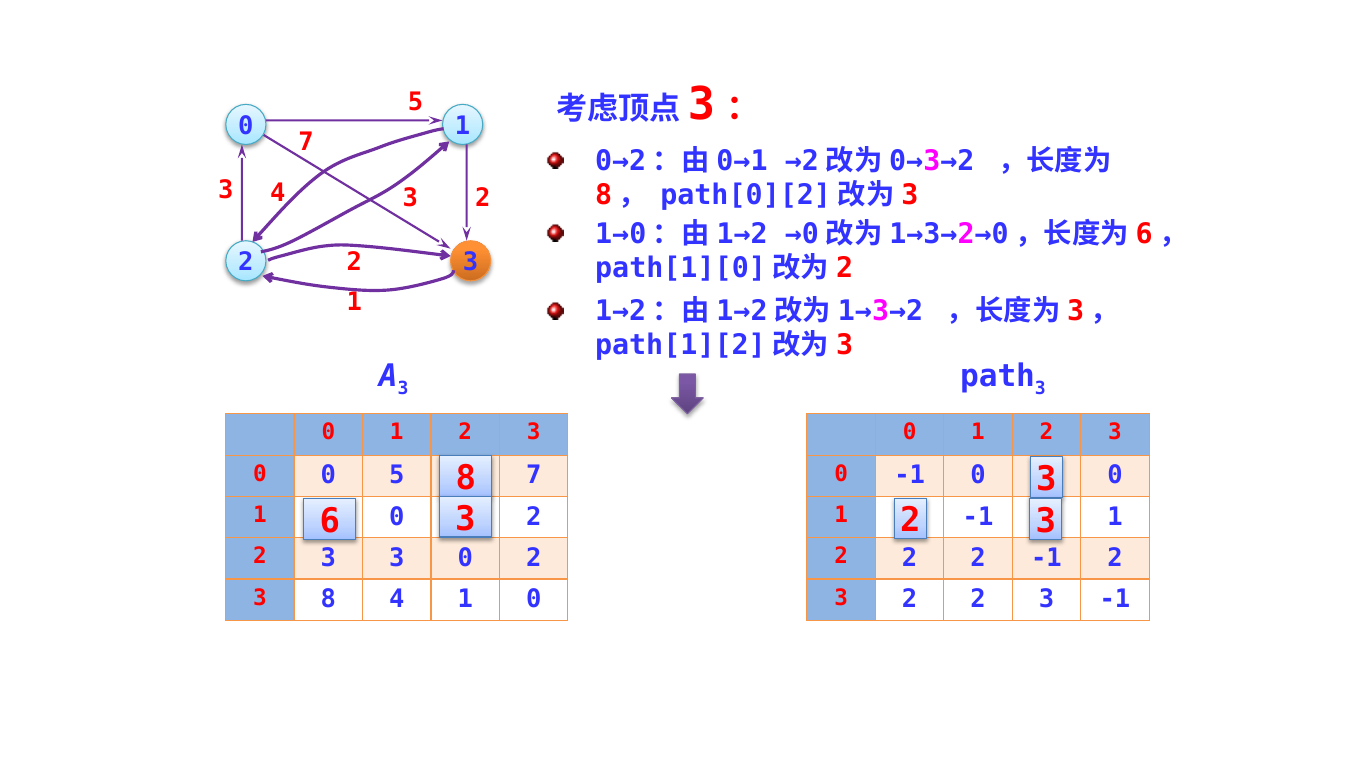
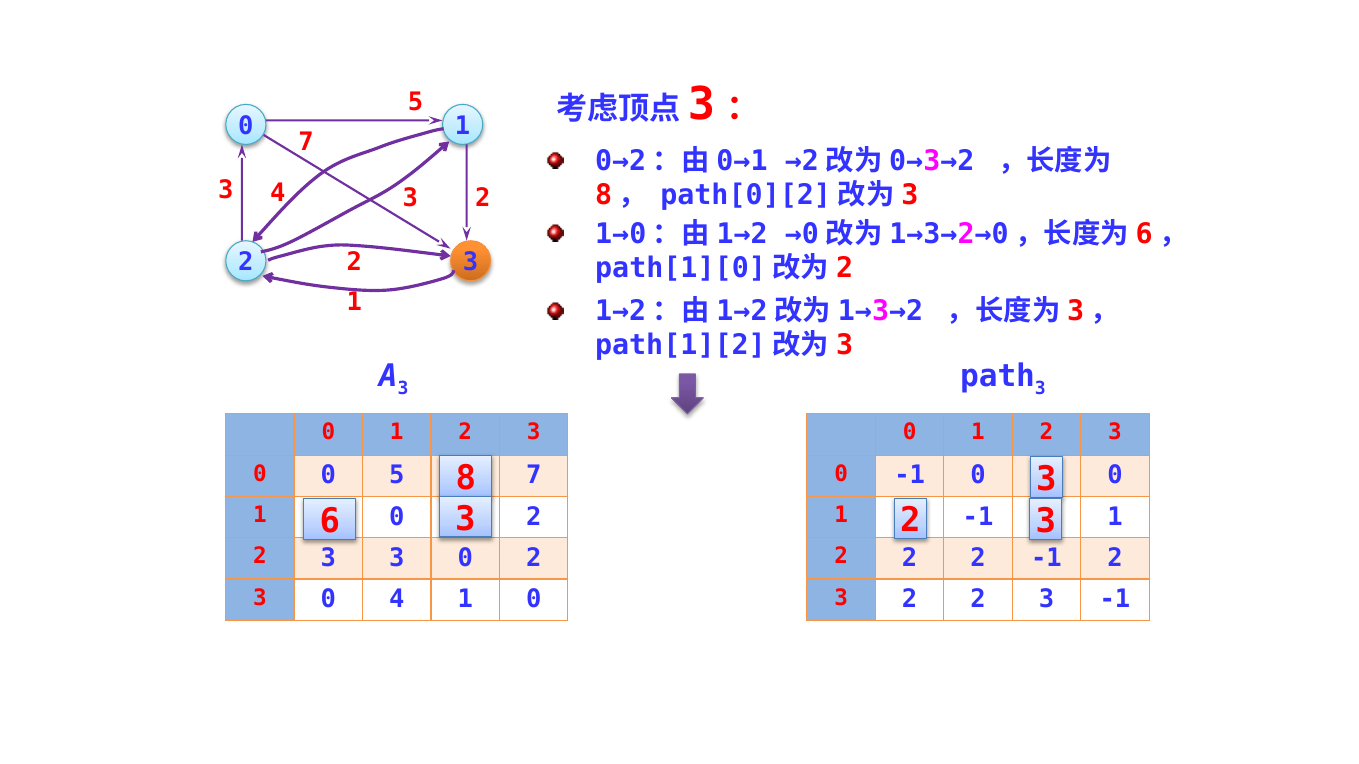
8 at (328, 600): 8 -> 0
